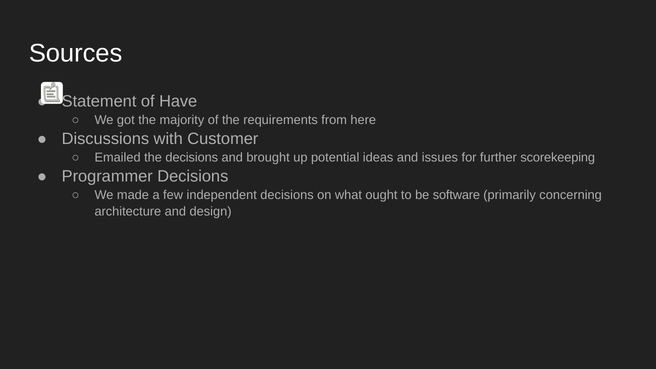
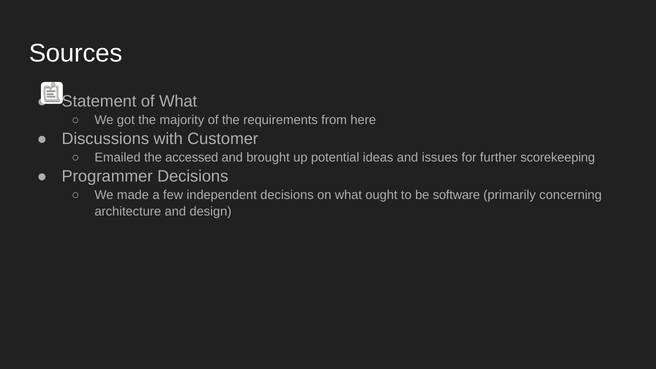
of Have: Have -> What
the decisions: decisions -> accessed
